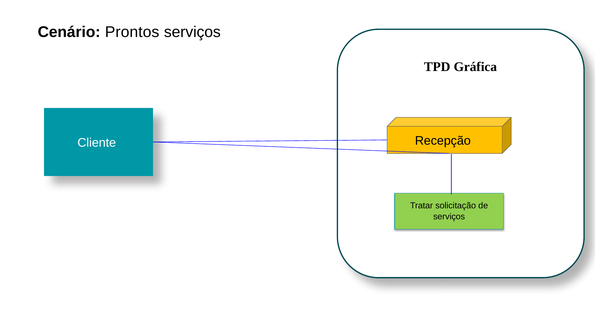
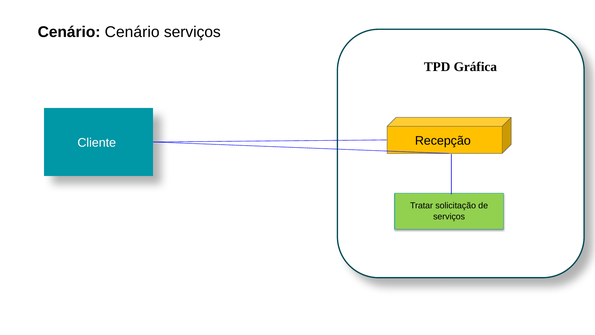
Cenário Prontos: Prontos -> Cenário
